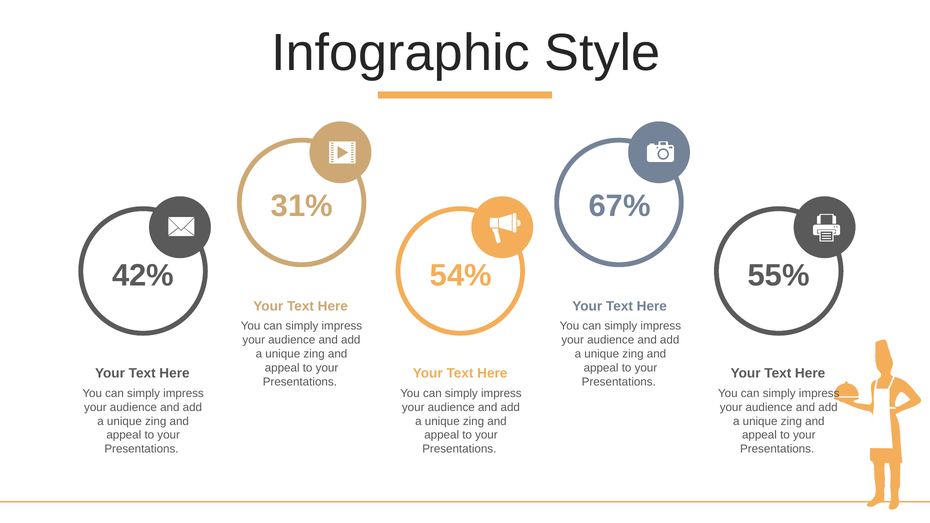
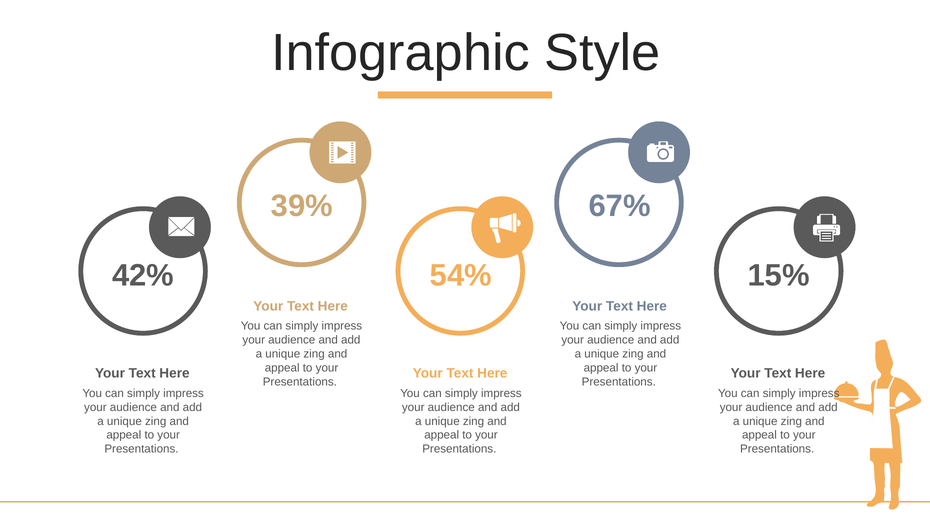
31%: 31% -> 39%
55%: 55% -> 15%
